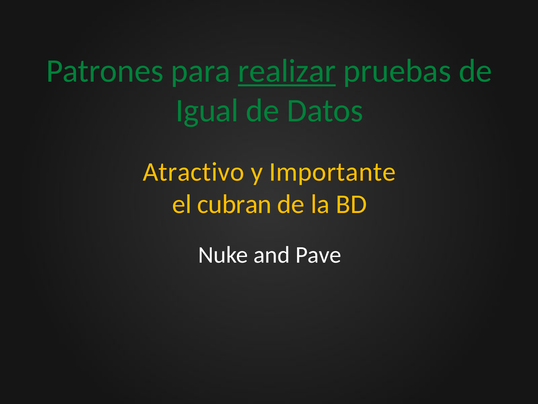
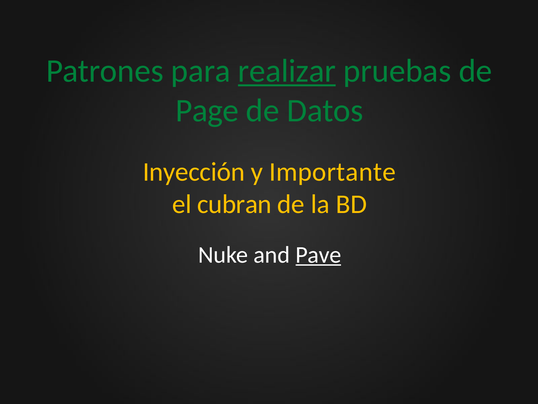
Igual: Igual -> Page
Atractivo: Atractivo -> Inyección
Pave underline: none -> present
